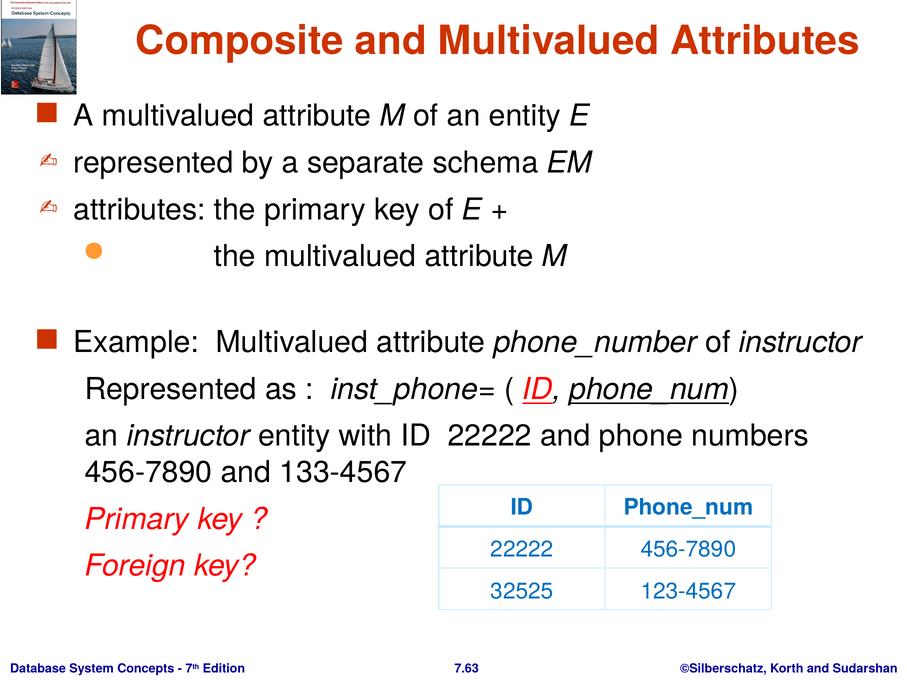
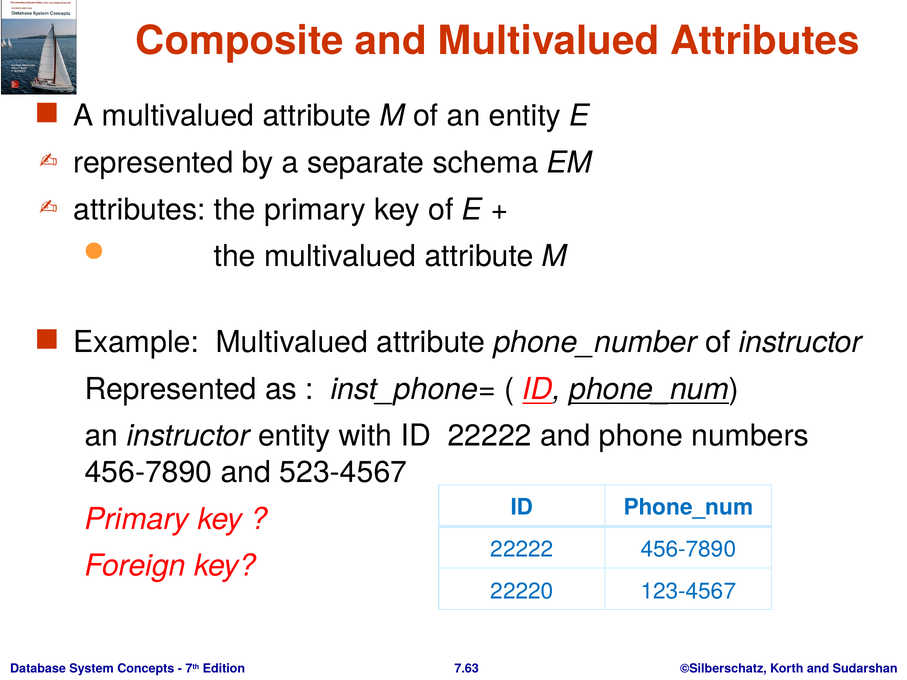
133-4567: 133-4567 -> 523-4567
32525: 32525 -> 22220
